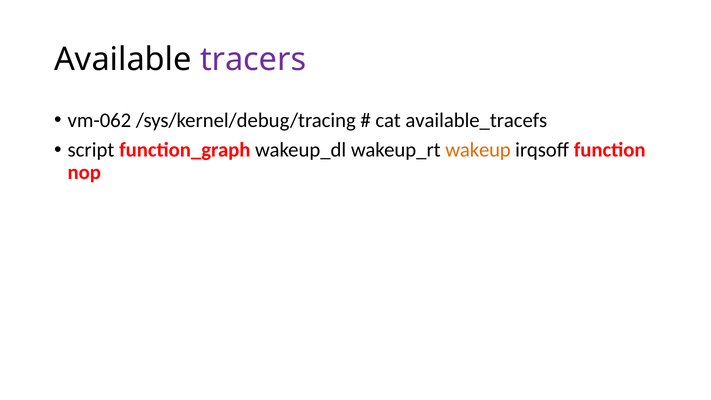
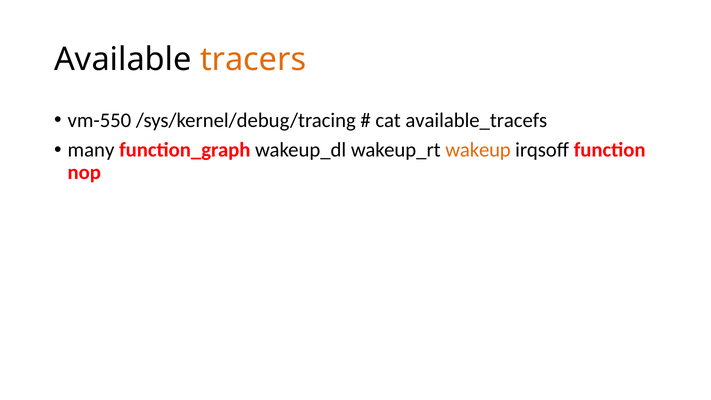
tracers colour: purple -> orange
vm-062: vm-062 -> vm-550
script: script -> many
